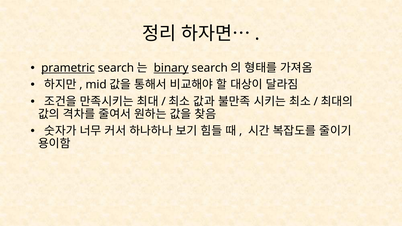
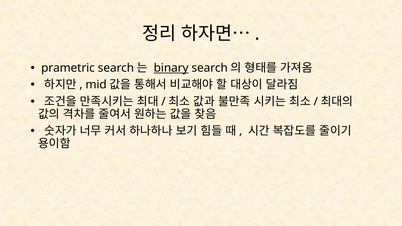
prametric underline: present -> none
